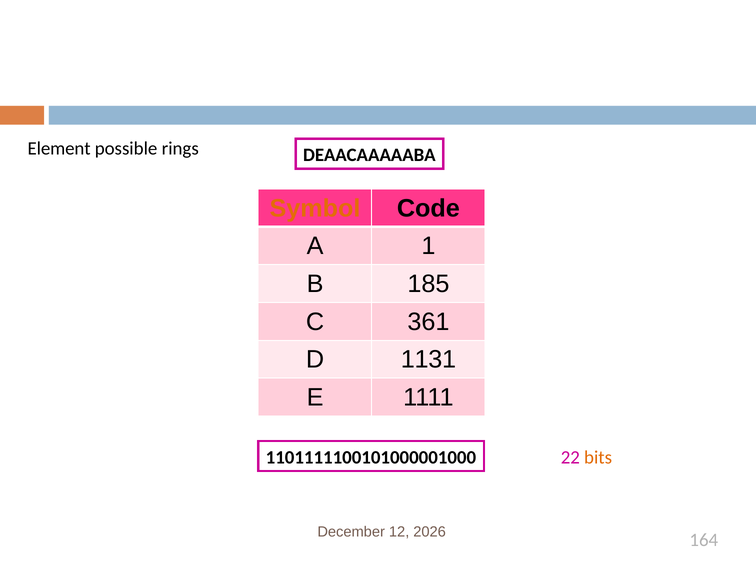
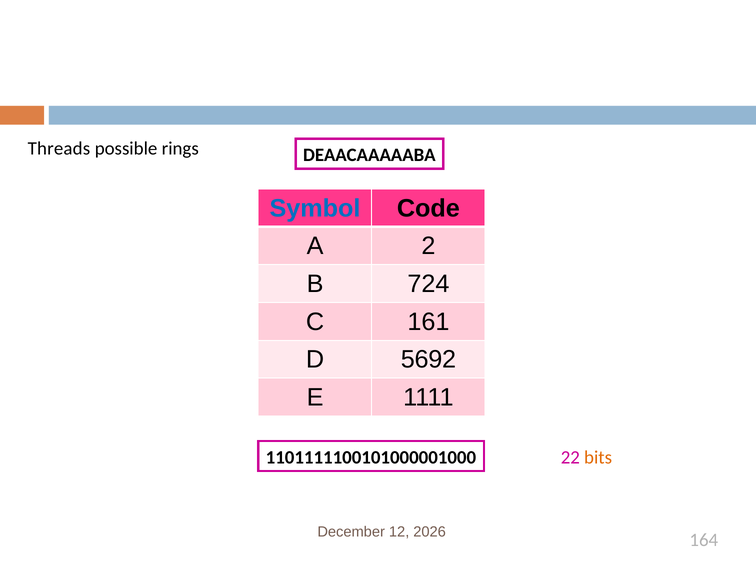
Element: Element -> Threads
Symbol colour: orange -> blue
1: 1 -> 2
185: 185 -> 724
361: 361 -> 161
1131: 1131 -> 5692
